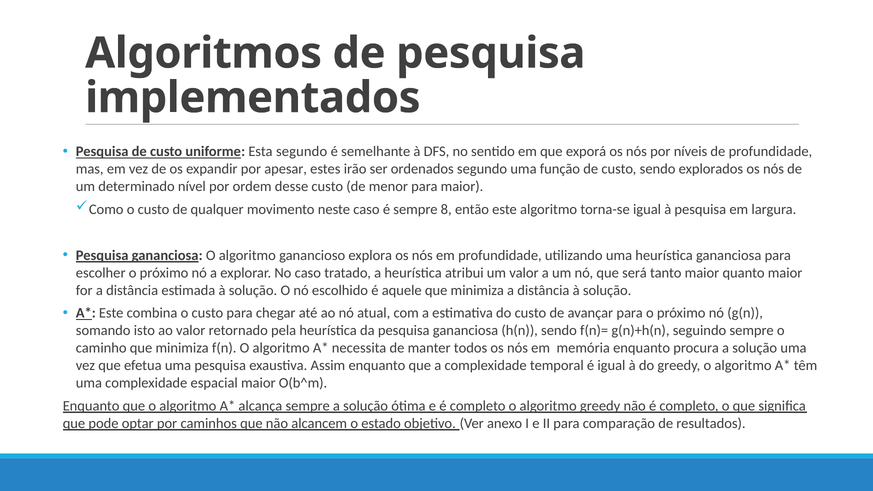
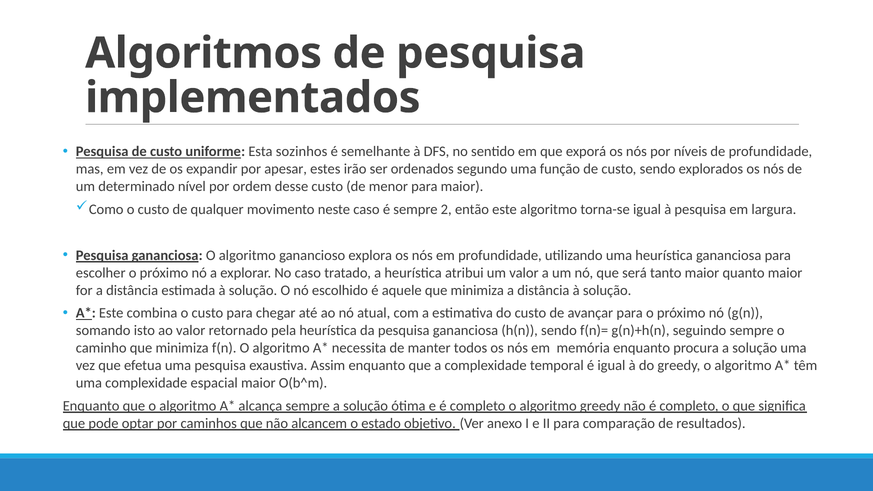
Esta segundo: segundo -> sozinhos
8: 8 -> 2
